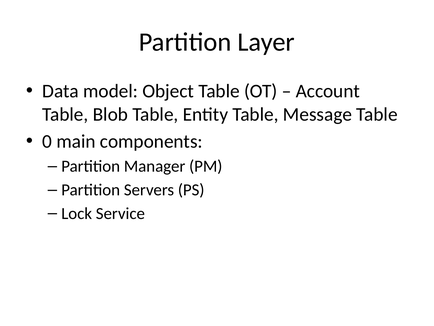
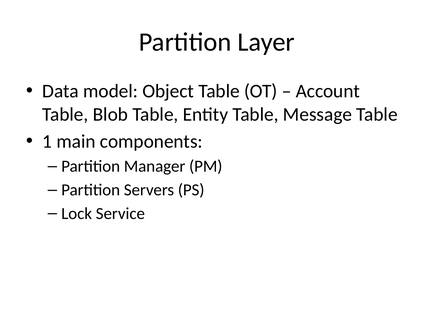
0: 0 -> 1
